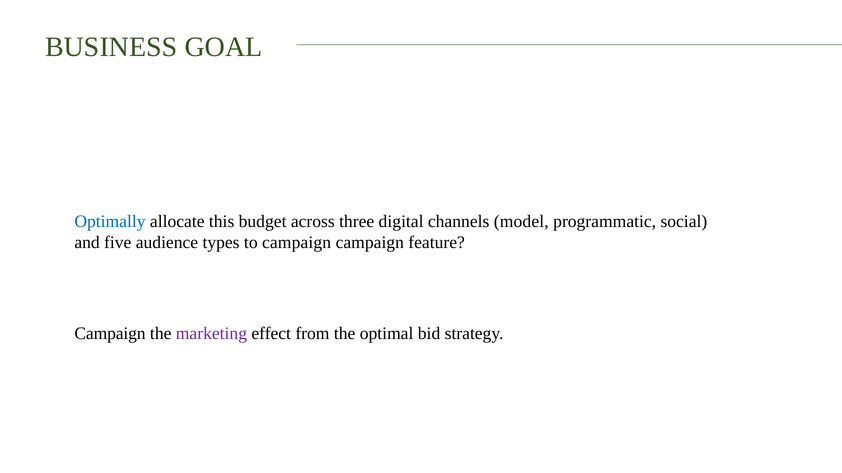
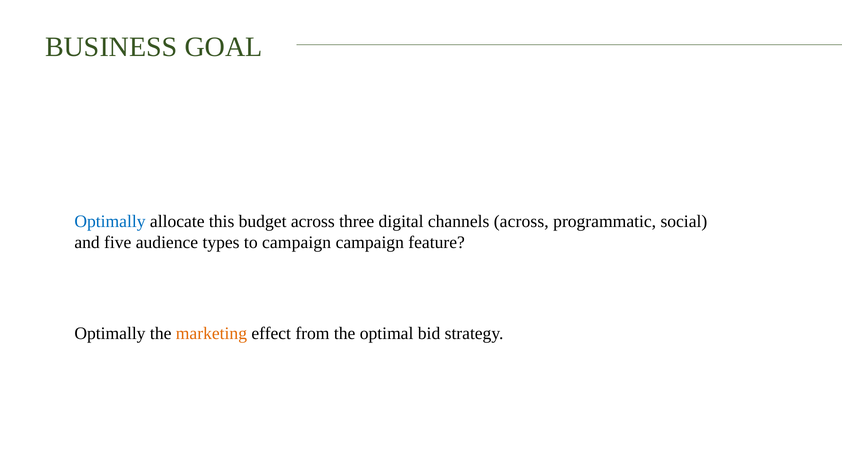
channels model: model -> across
Campaign at (110, 334): Campaign -> Optimally
marketing colour: purple -> orange
